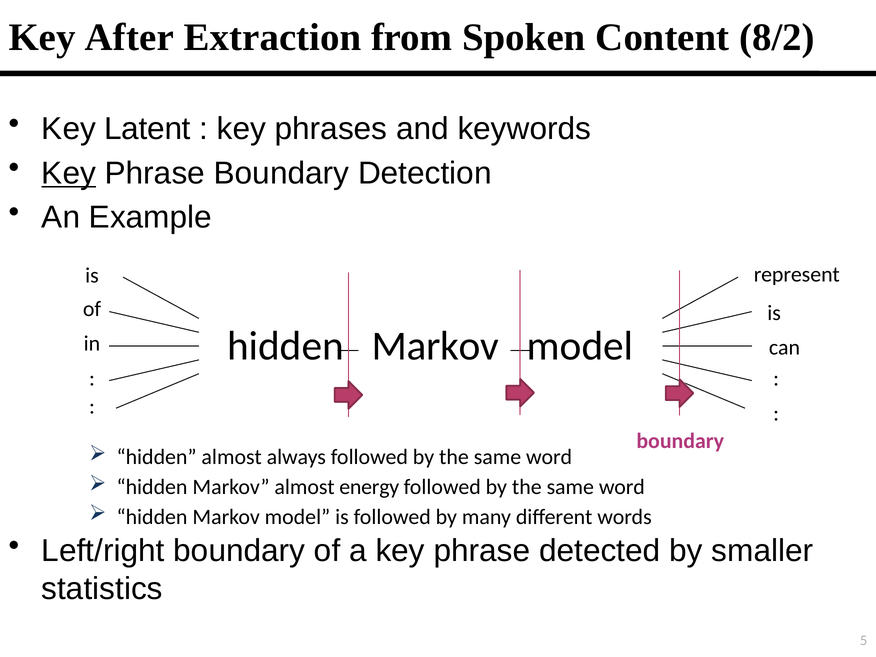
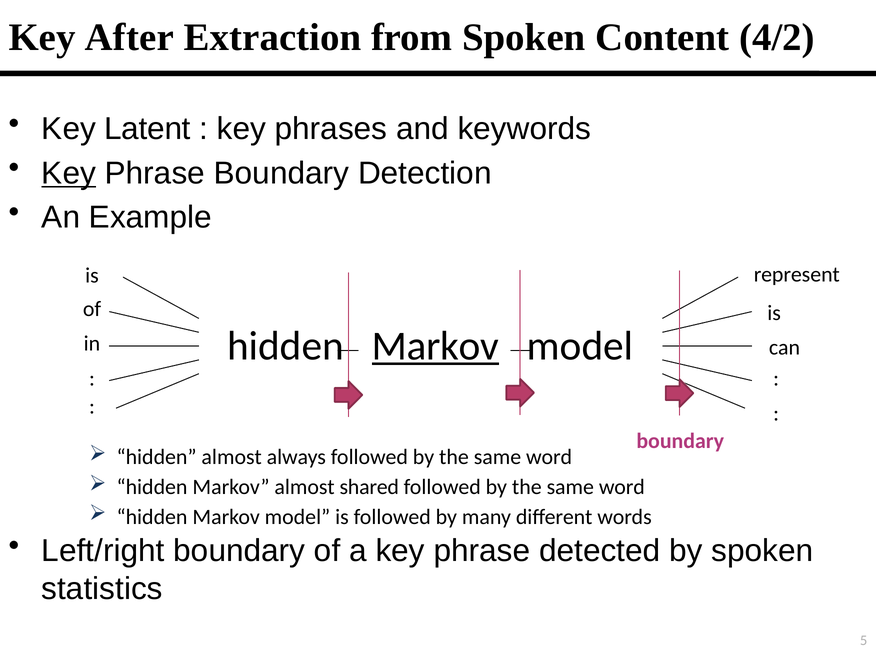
8/2: 8/2 -> 4/2
Markov at (435, 346) underline: none -> present
energy: energy -> shared
by smaller: smaller -> spoken
